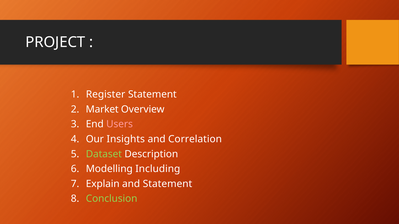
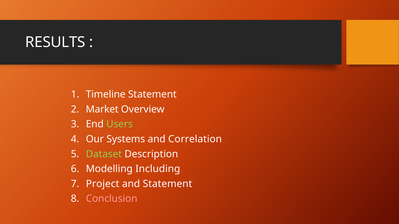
PROJECT: PROJECT -> RESULTS
Register: Register -> Timeline
Users colour: pink -> light green
Insights: Insights -> Systems
Explain: Explain -> Project
Conclusion colour: light green -> pink
